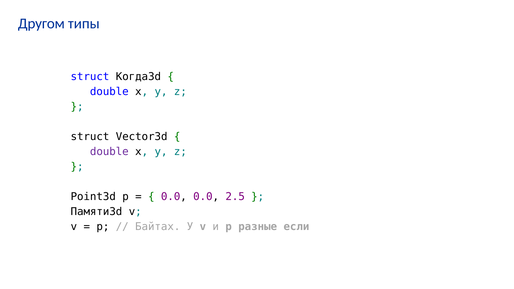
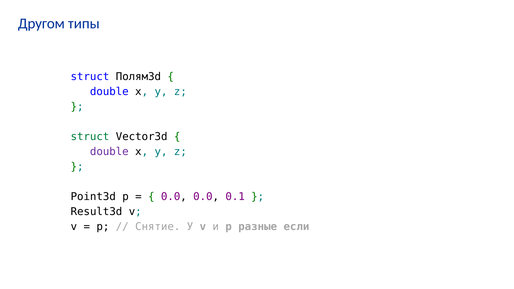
Когда3d: Когда3d -> Полям3d
struct at (90, 137) colour: black -> green
2.5: 2.5 -> 0.1
Памяти3d: Памяти3d -> Result3d
Байтах: Байтах -> Снятие
